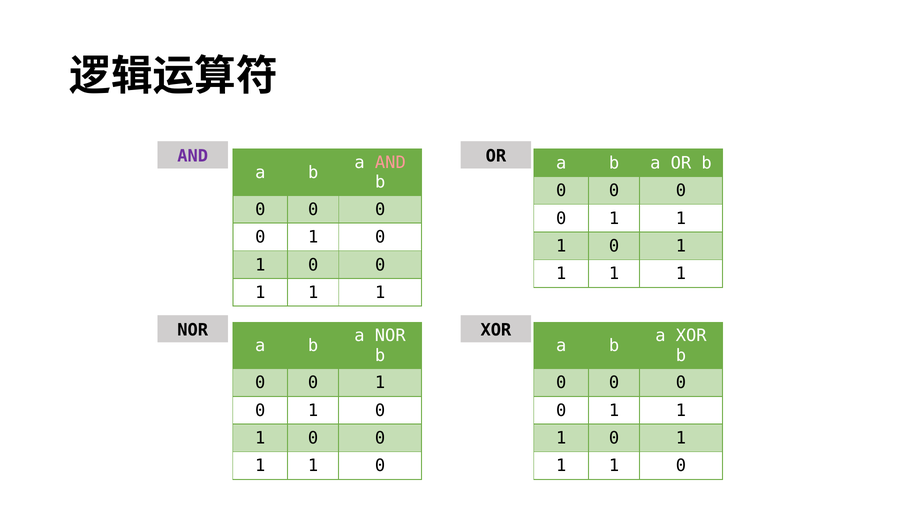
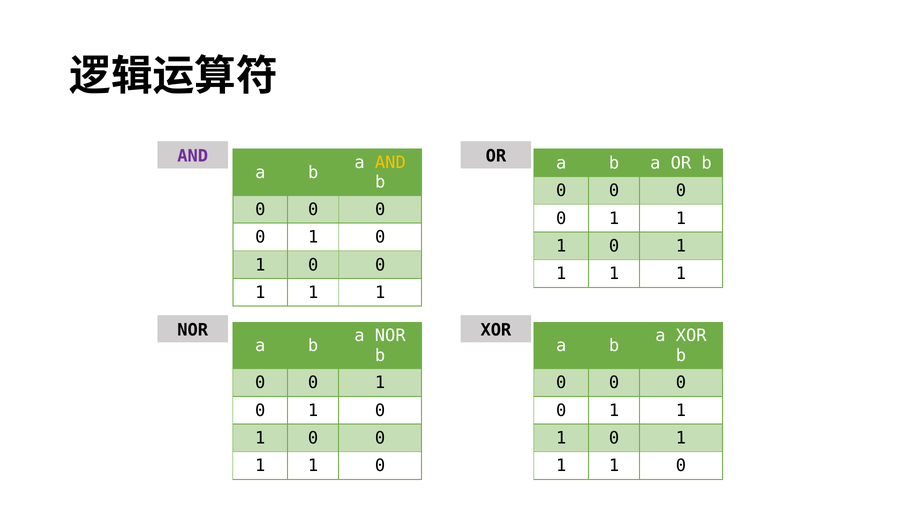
AND at (390, 162) colour: pink -> yellow
